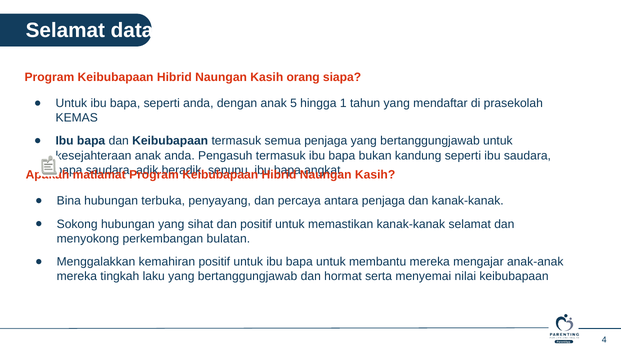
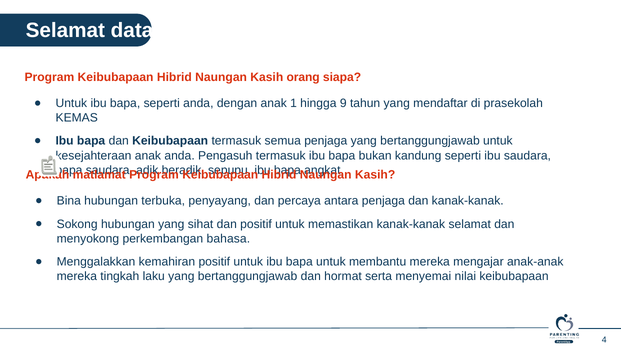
5: 5 -> 1
1: 1 -> 9
bulatan: bulatan -> bahasa
